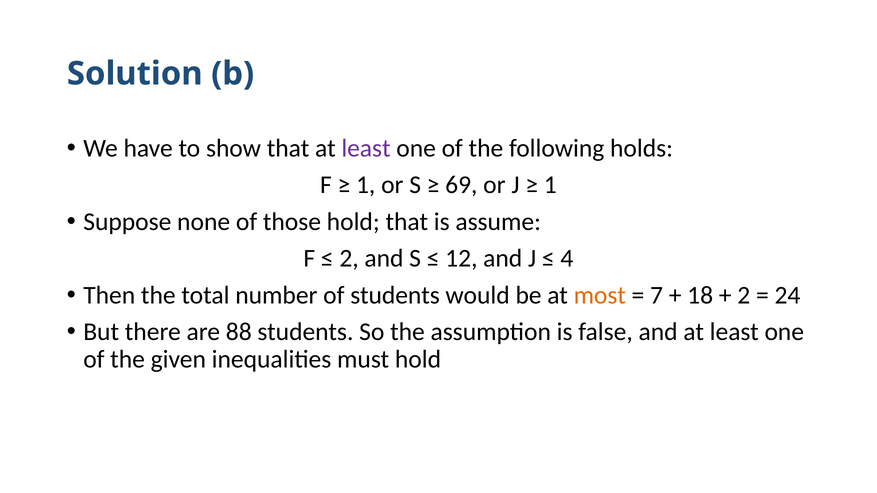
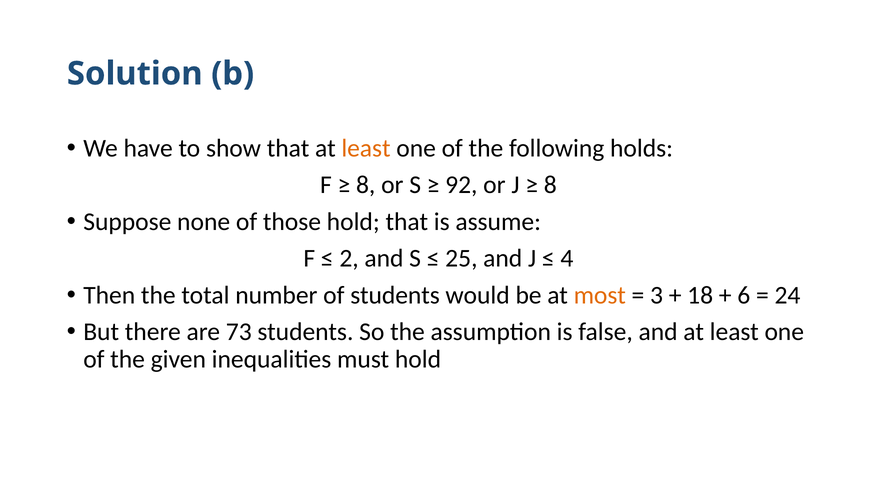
least at (366, 148) colour: purple -> orange
1 at (366, 185): 1 -> 8
69: 69 -> 92
1 at (550, 185): 1 -> 8
12: 12 -> 25
7: 7 -> 3
2 at (744, 295): 2 -> 6
88: 88 -> 73
